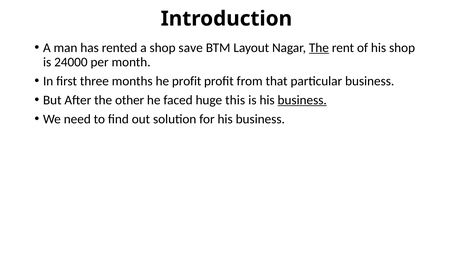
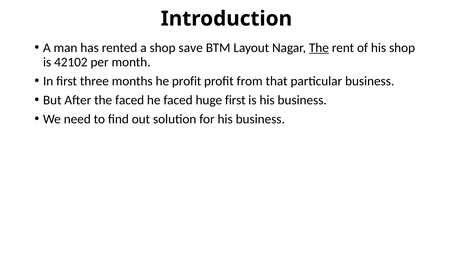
24000: 24000 -> 42102
the other: other -> faced
huge this: this -> first
business at (302, 100) underline: present -> none
